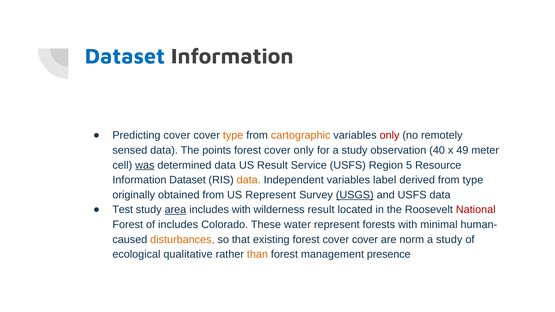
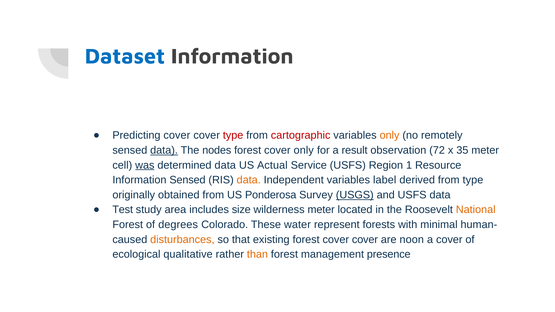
type at (233, 135) colour: orange -> red
cartographic colour: orange -> red
only at (390, 135) colour: red -> orange
data at (164, 150) underline: none -> present
points: points -> nodes
for a study: study -> result
40: 40 -> 72
49: 49 -> 35
US Result: Result -> Actual
5: 5 -> 1
Information Dataset: Dataset -> Sensed
US Represent: Represent -> Ponderosa
area underline: present -> none
includes with: with -> size
wilderness result: result -> meter
National colour: red -> orange
of includes: includes -> degrees
norm: norm -> noon
study at (449, 240): study -> cover
